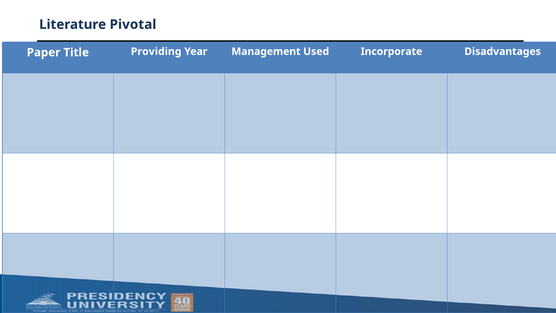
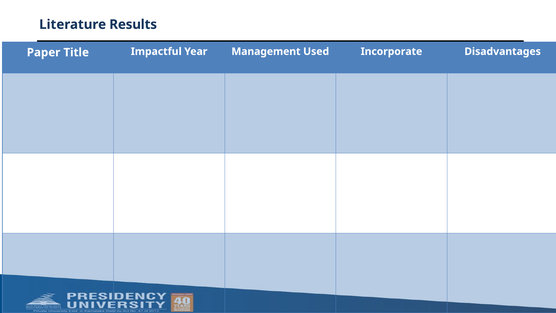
Pivotal: Pivotal -> Results
Providing: Providing -> Impactful
